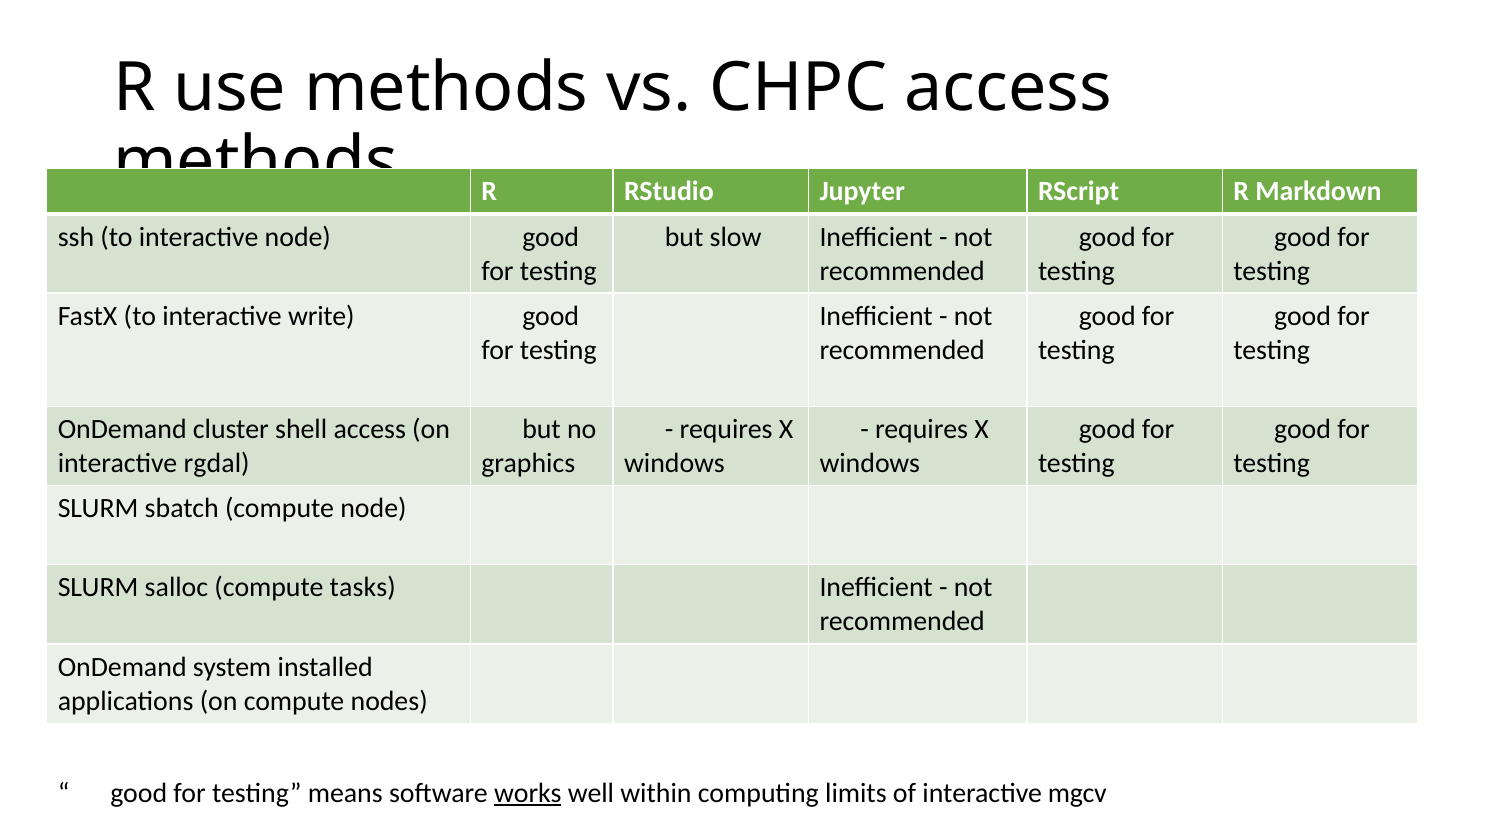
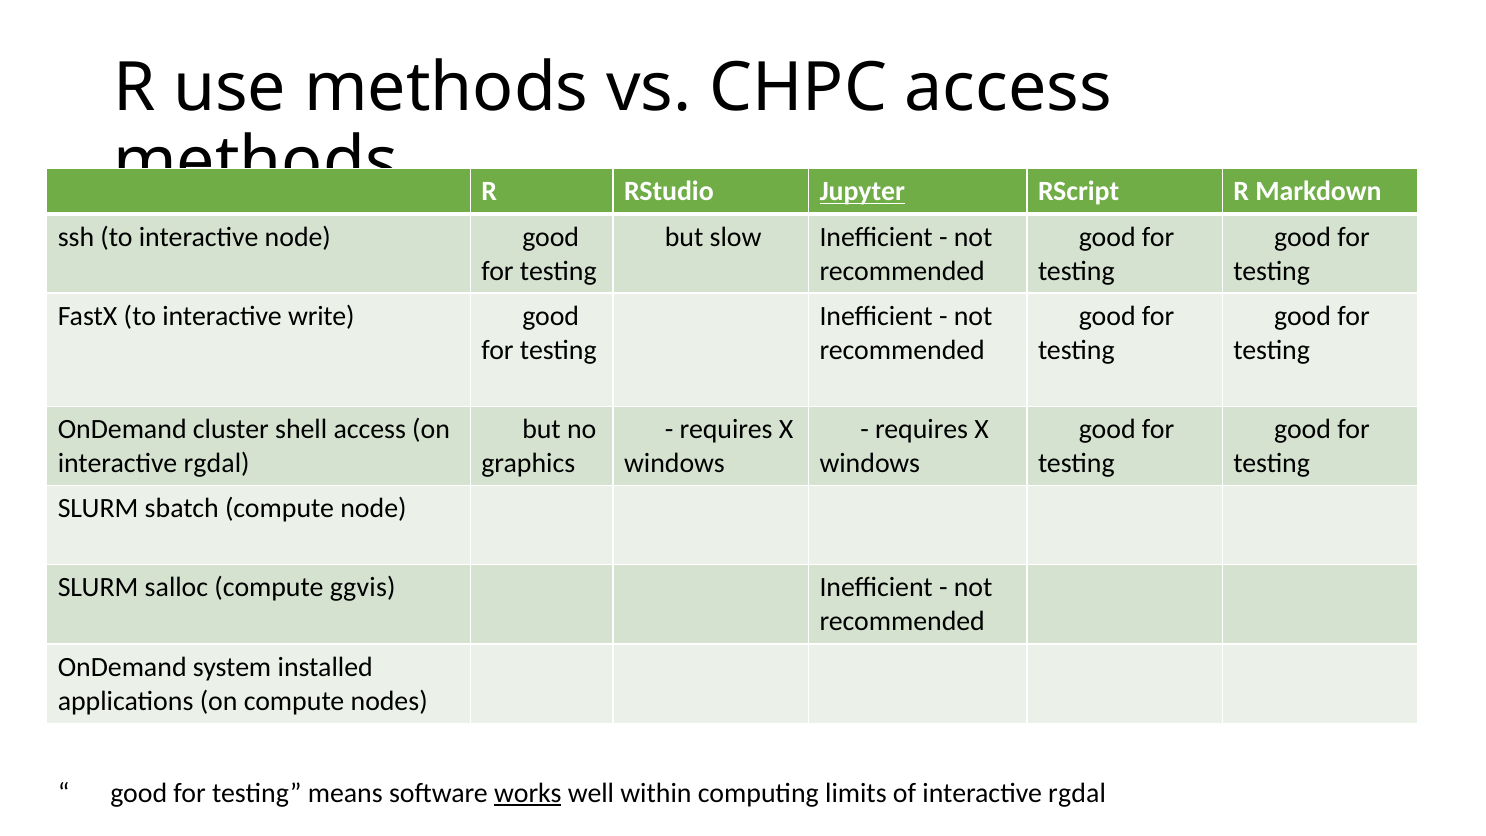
Jupyter underline: none -> present
tasks: tasks -> ggvis
of interactive mgcv: mgcv -> rgdal
